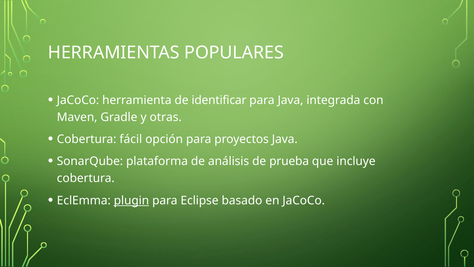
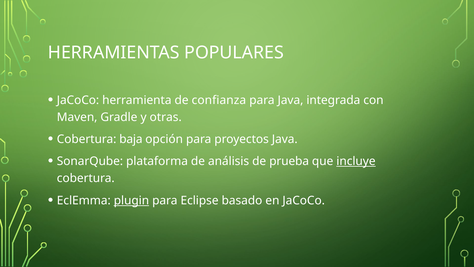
identificar: identificar -> confianza
fácil: fácil -> baja
incluye underline: none -> present
